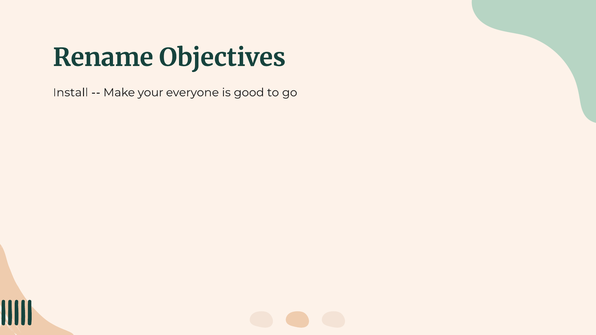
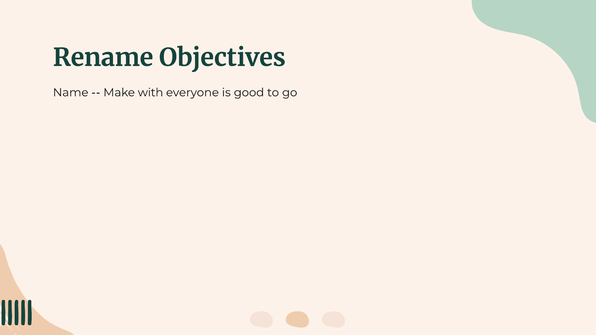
Install: Install -> Name
your: your -> with
